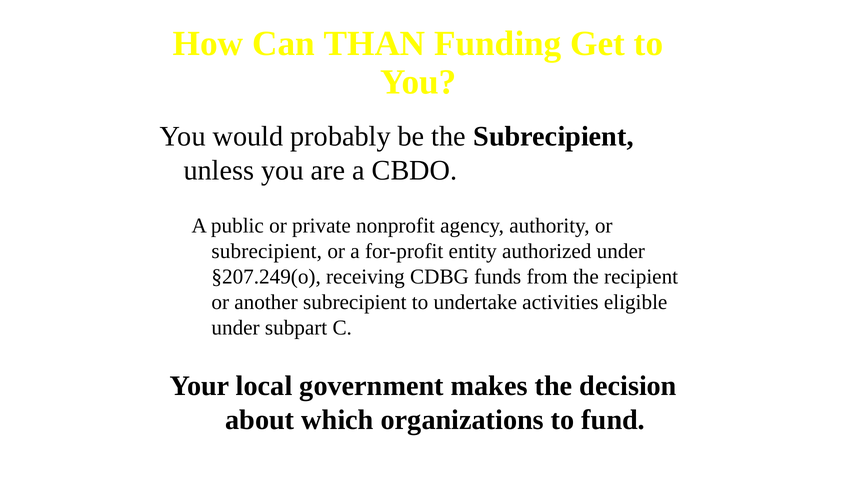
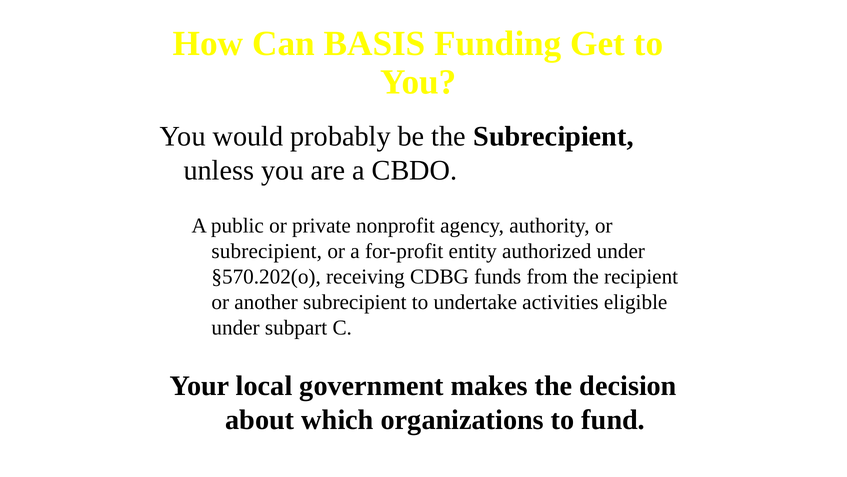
THAN: THAN -> BASIS
§207.249(o: §207.249(o -> §570.202(o
